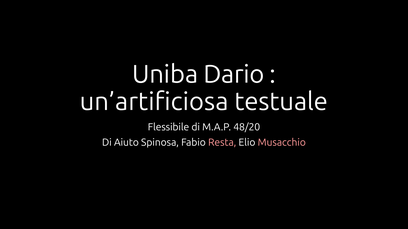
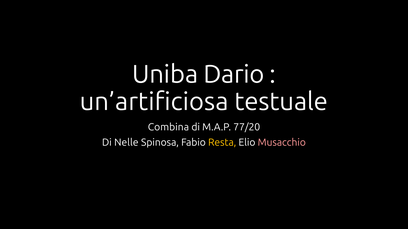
Flessibile: Flessibile -> Combina
48/20: 48/20 -> 77/20
Aiuto: Aiuto -> Nelle
Resta colour: pink -> yellow
